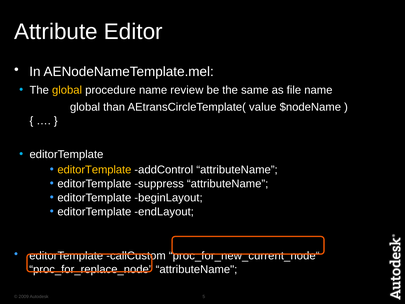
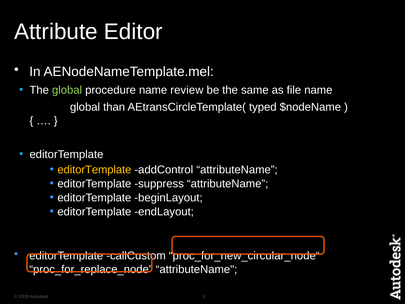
global at (67, 90) colour: yellow -> light green
value: value -> typed
proc_for_new_current_node“: proc_for_new_current_node“ -> proc_for_new_circular_node“
